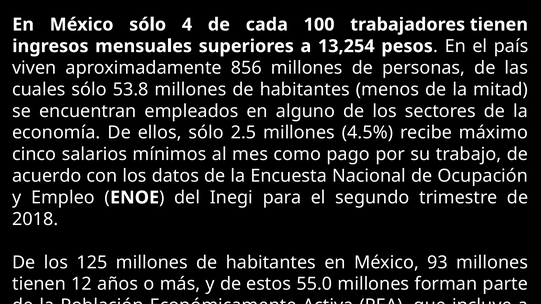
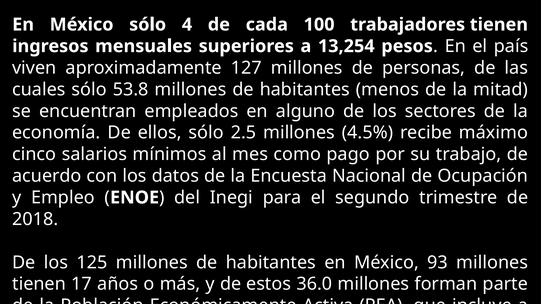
856: 856 -> 127
12: 12 -> 17
55.0: 55.0 -> 36.0
